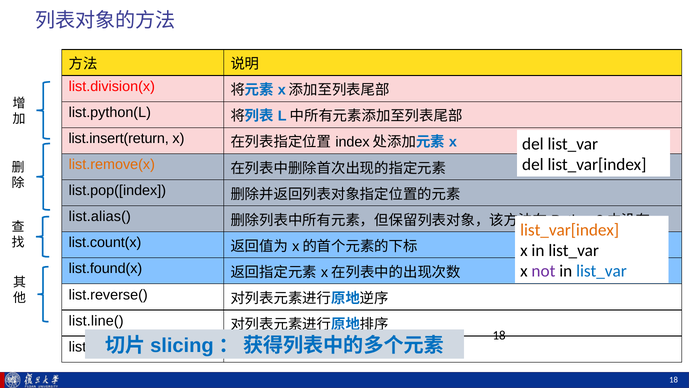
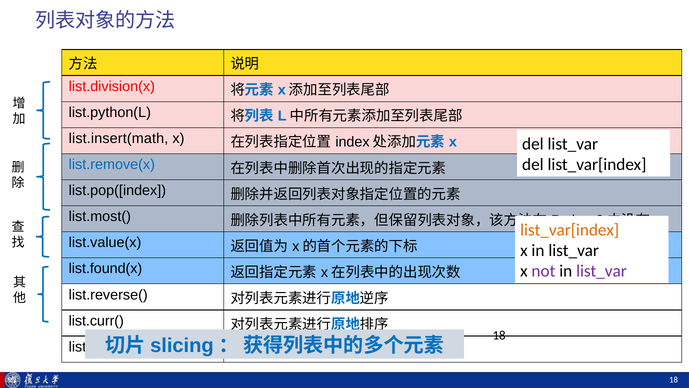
list.insert(return: list.insert(return -> list.insert(math
list.remove(x colour: orange -> blue
list.alias(: list.alias( -> list.most(
list.count(x: list.count(x -> list.value(x
list_var at (601, 271) colour: blue -> purple
list.line(: list.line( -> list.curr(
